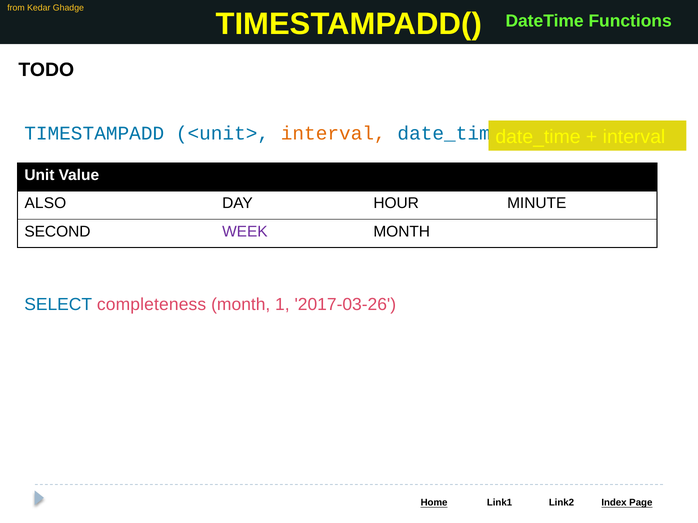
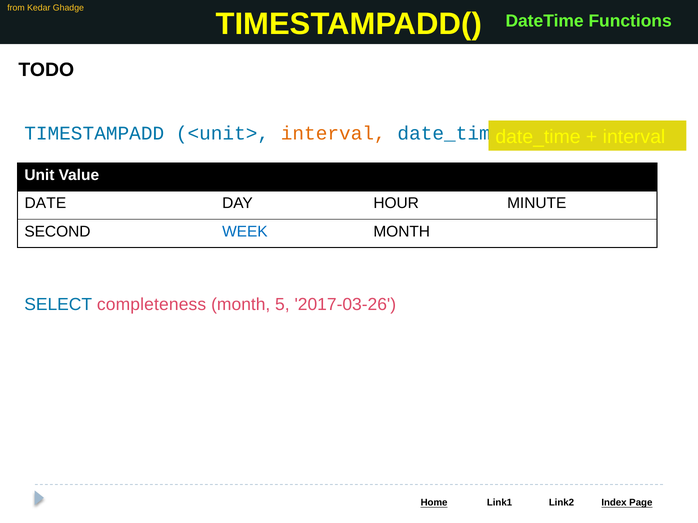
ALSO: ALSO -> DATE
WEEK colour: purple -> blue
1: 1 -> 5
